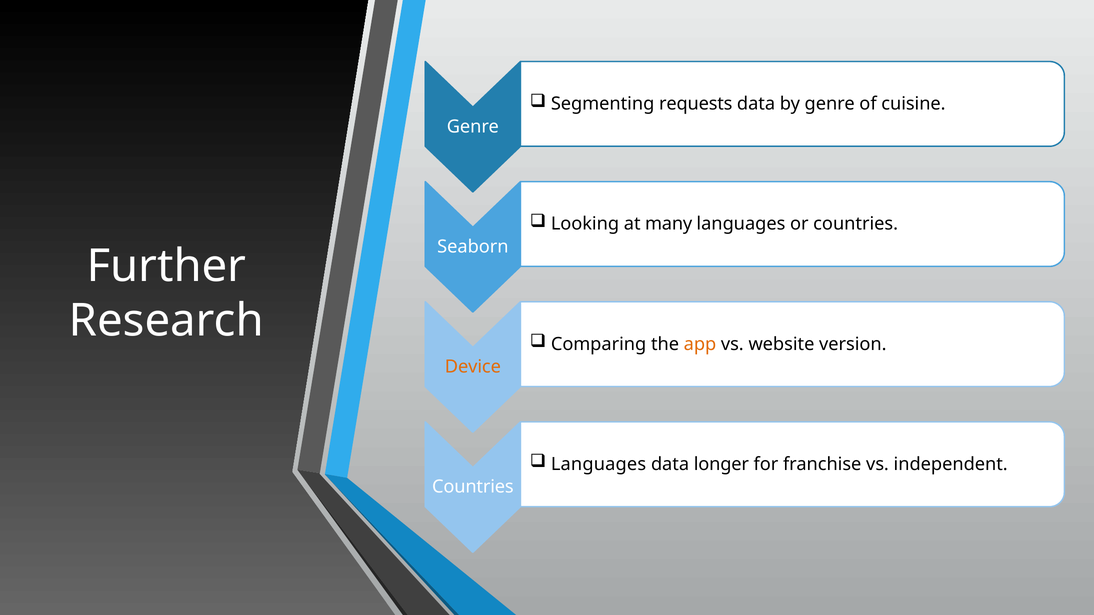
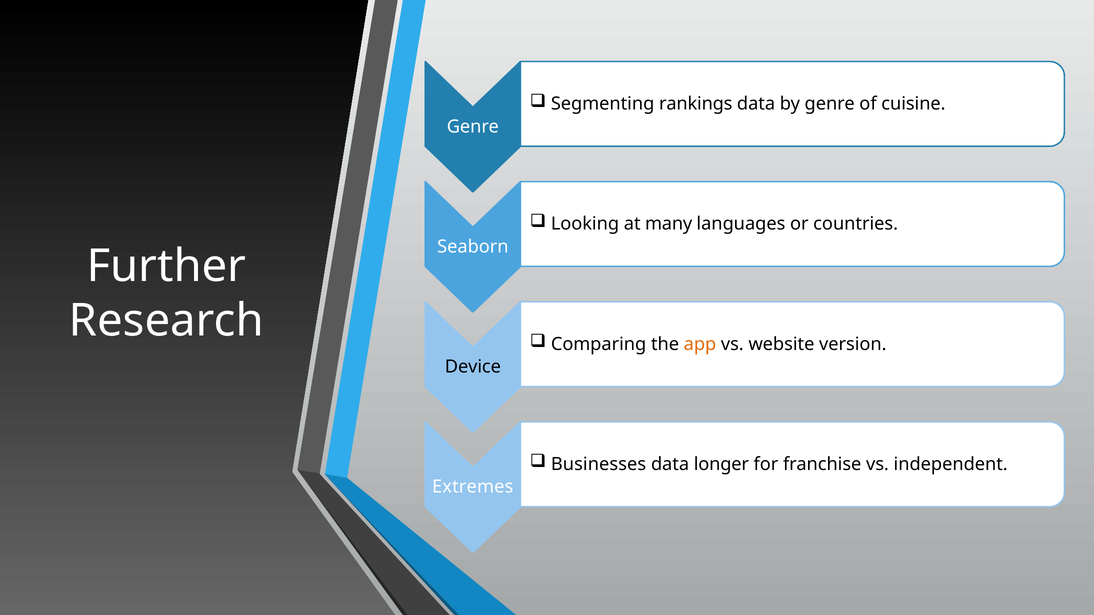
requests: requests -> rankings
Device colour: orange -> black
Languages at (598, 464): Languages -> Businesses
Countries at (473, 487): Countries -> Extremes
